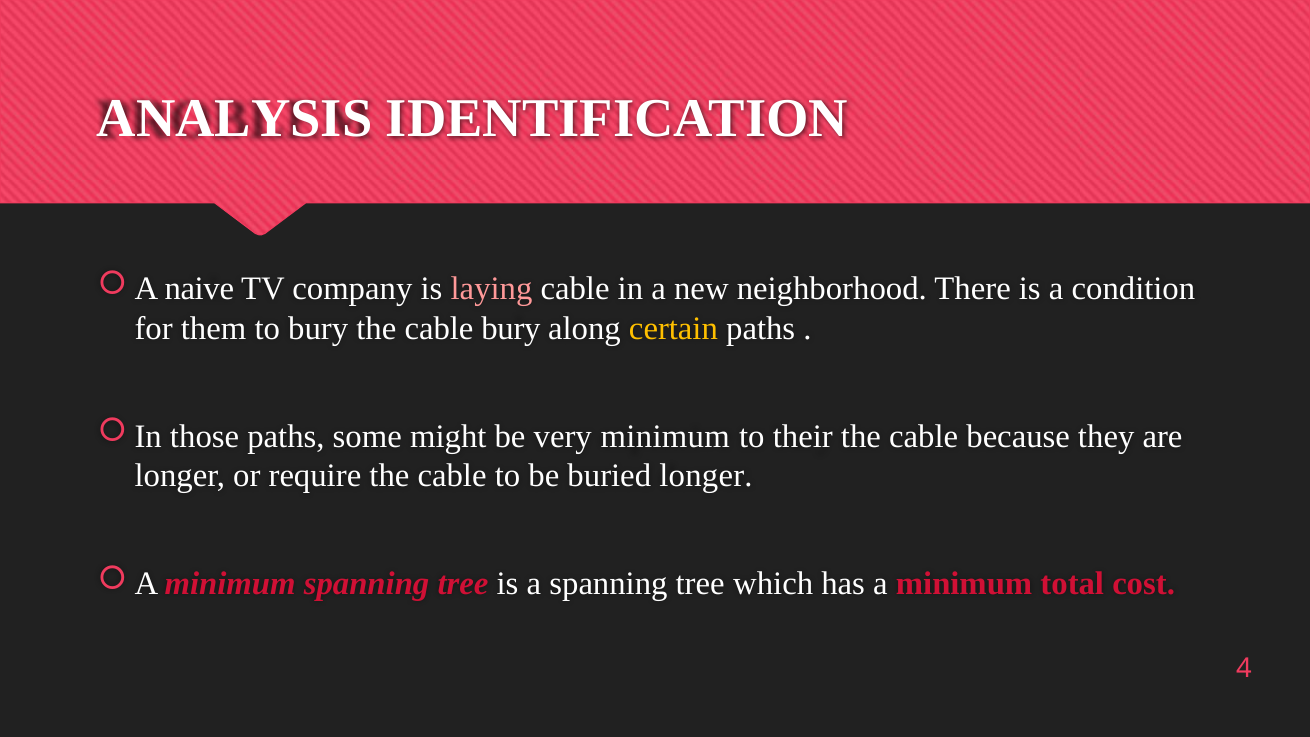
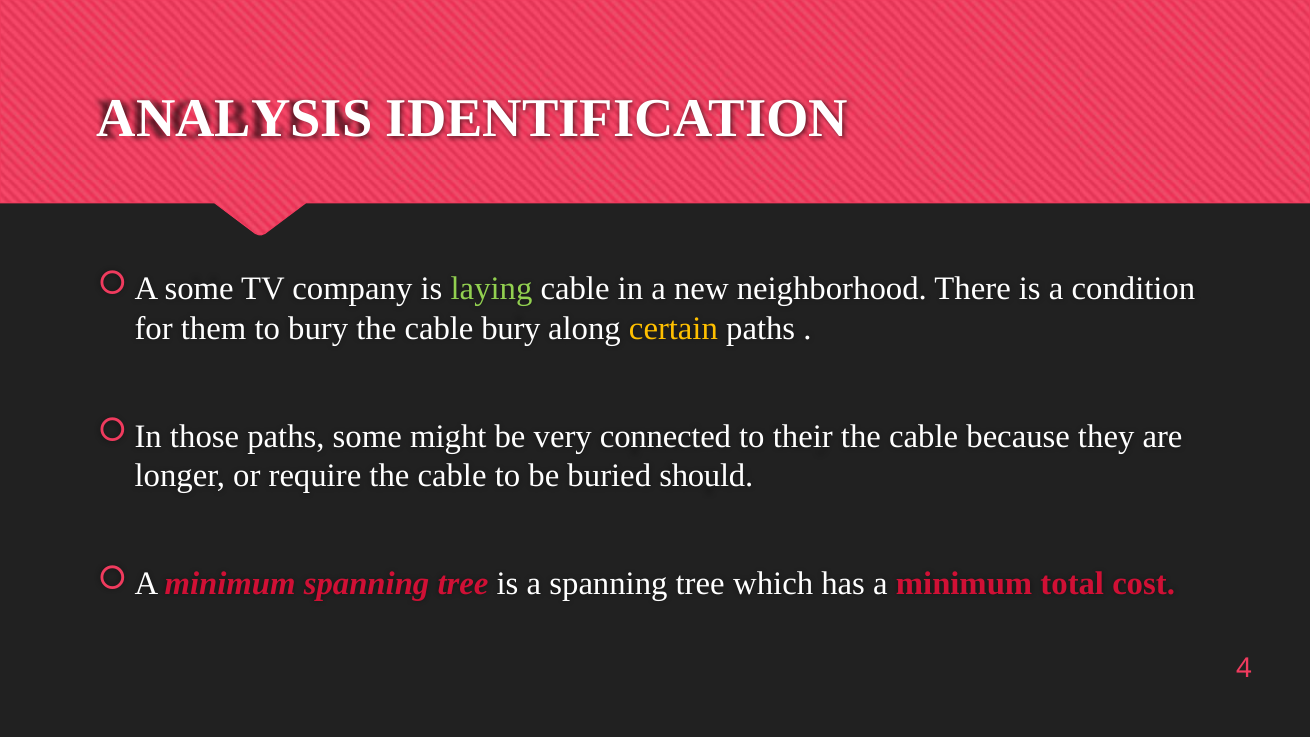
naive at (199, 289): naive -> some
laying colour: pink -> light green
very minimum: minimum -> connected
buried longer: longer -> should
